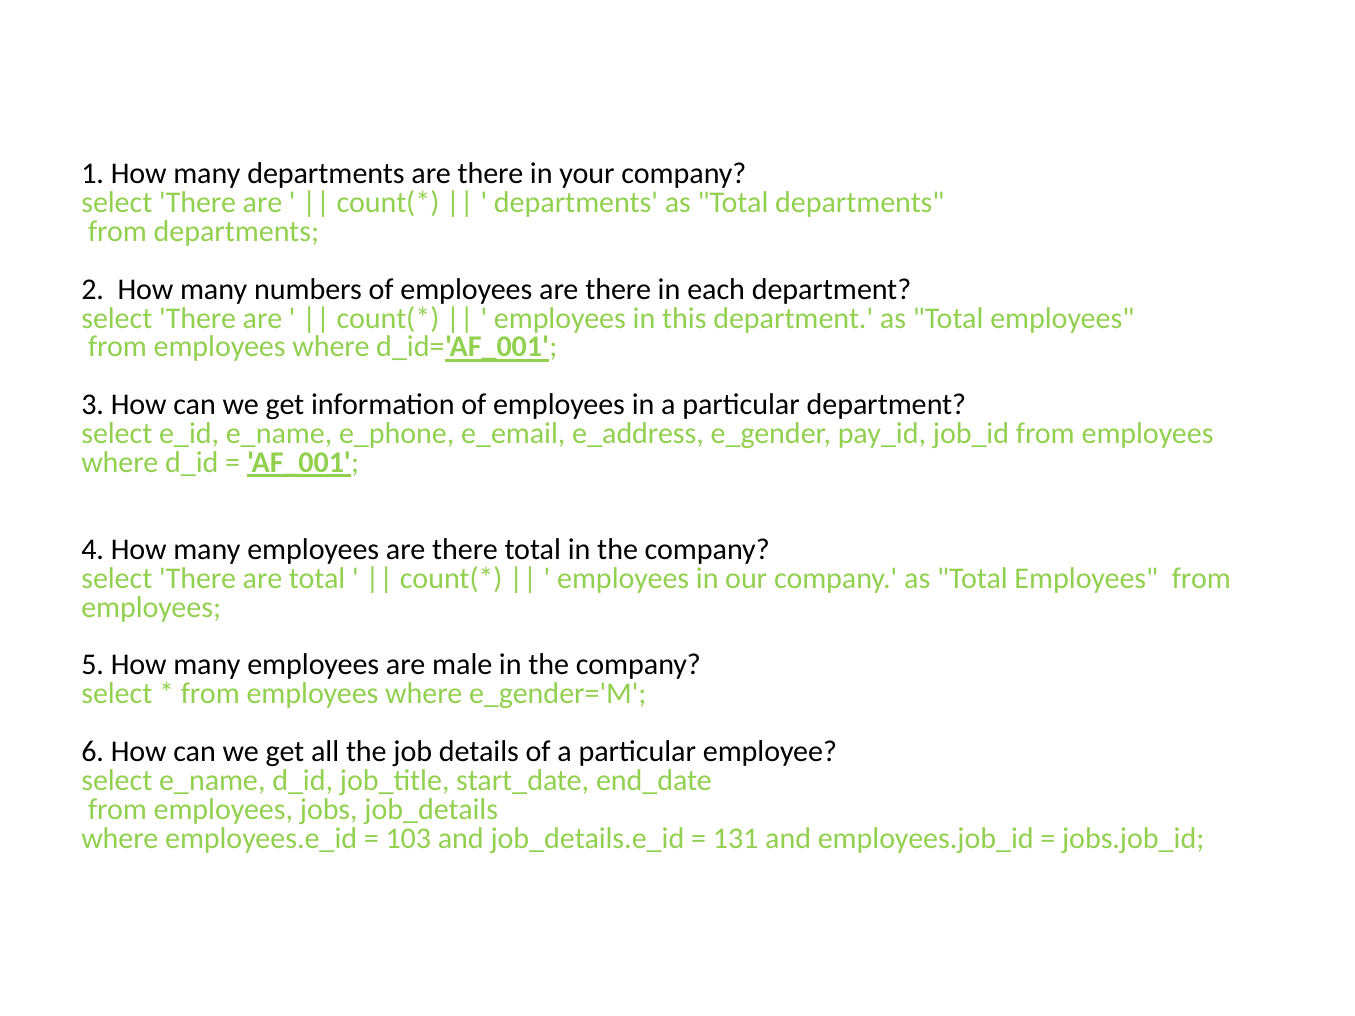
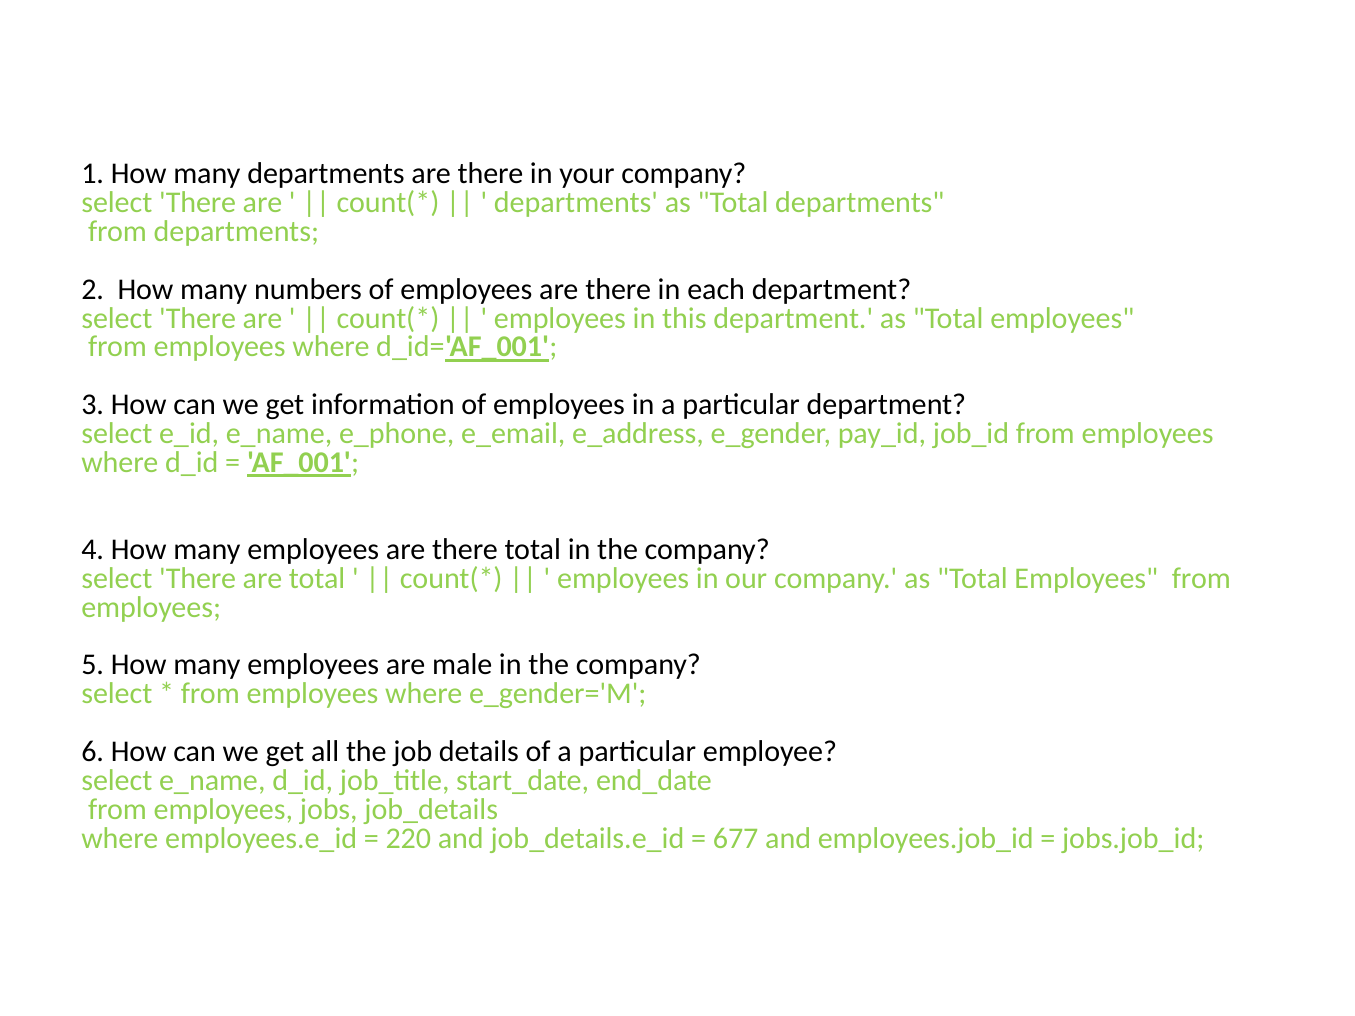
103: 103 -> 220
131: 131 -> 677
